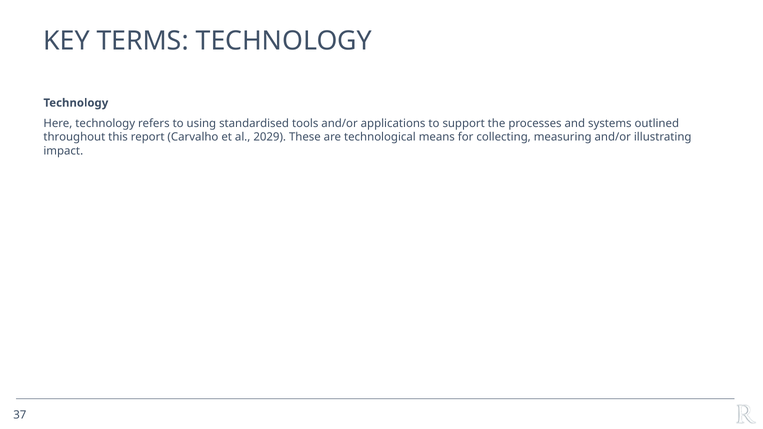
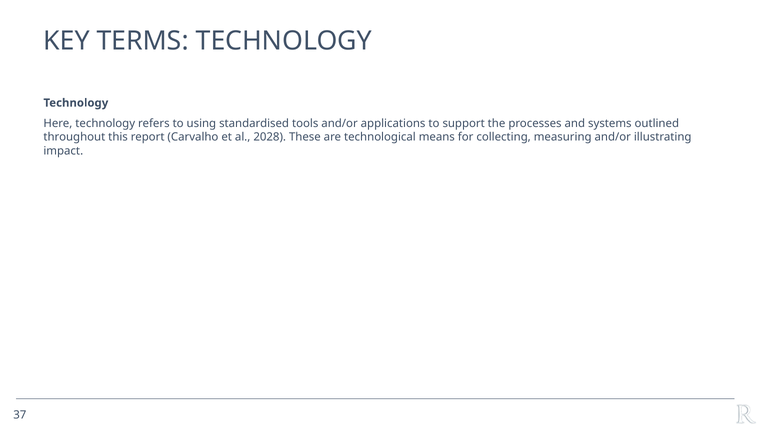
2029: 2029 -> 2028
